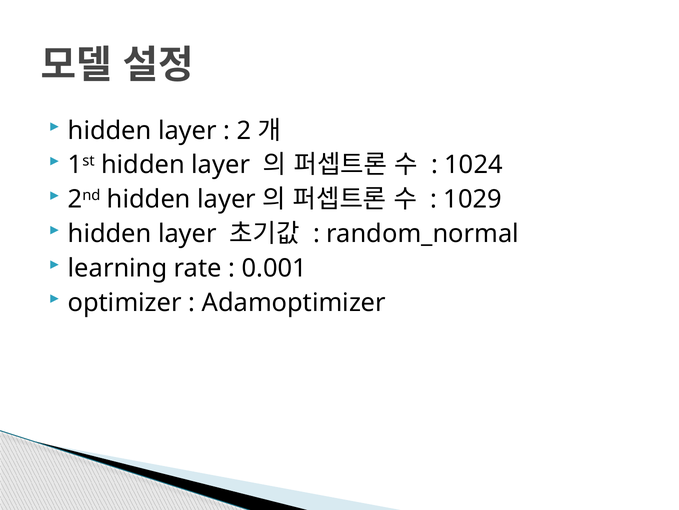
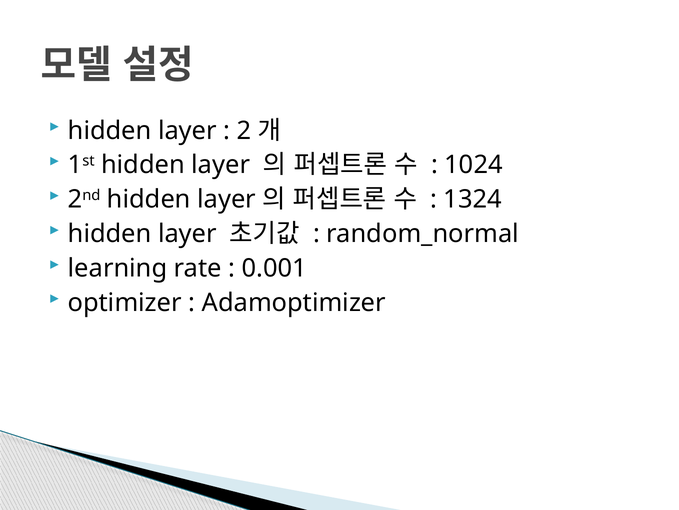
1029: 1029 -> 1324
